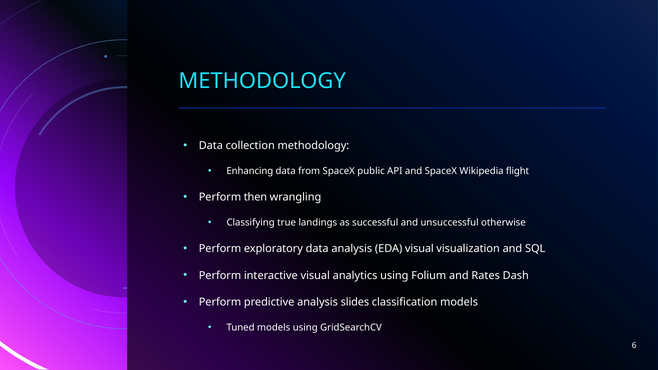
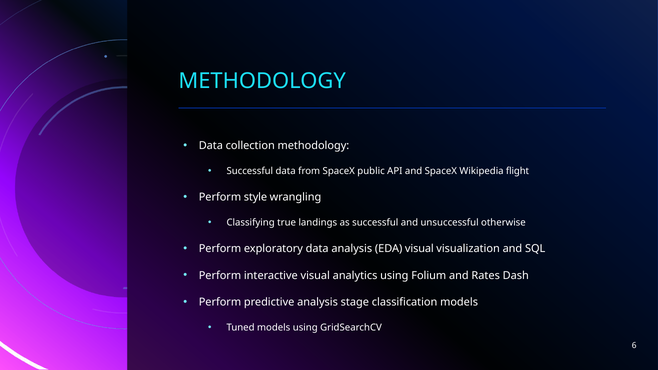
Enhancing at (250, 171): Enhancing -> Successful
then: then -> style
slides: slides -> stage
